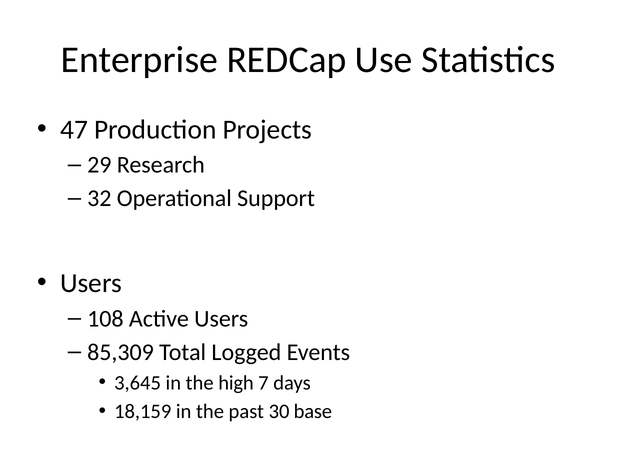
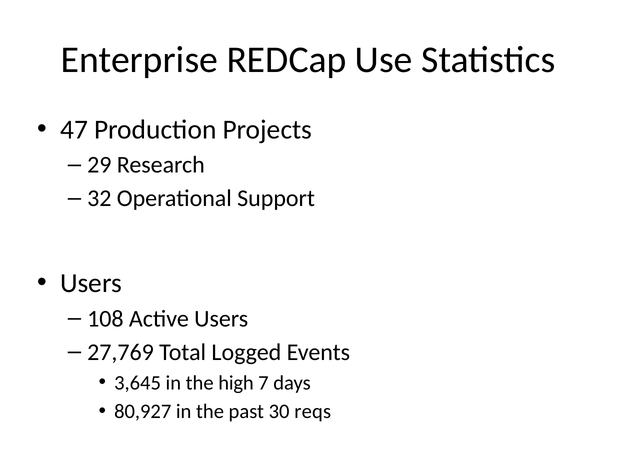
85,309: 85,309 -> 27,769
18,159: 18,159 -> 80,927
base: base -> reqs
